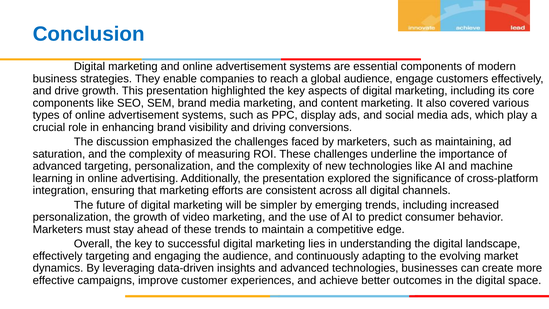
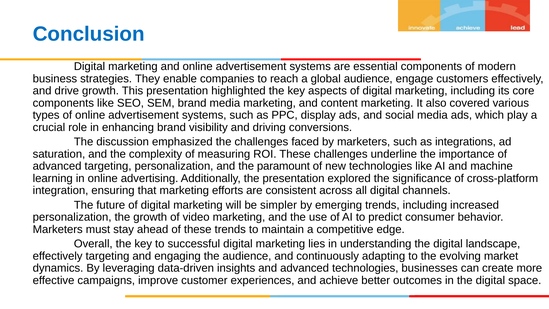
maintaining: maintaining -> integrations
personalization and the complexity: complexity -> paramount
